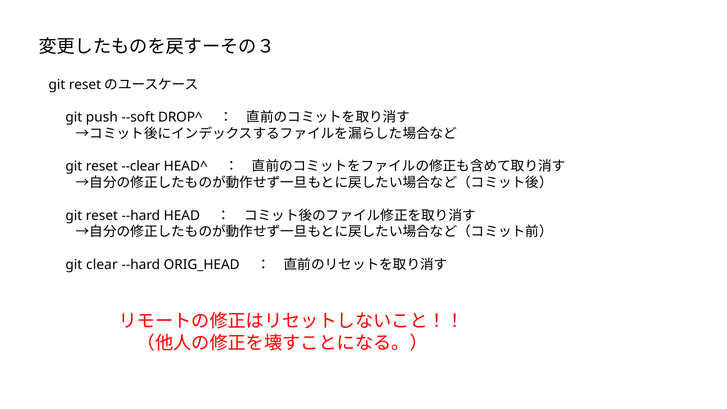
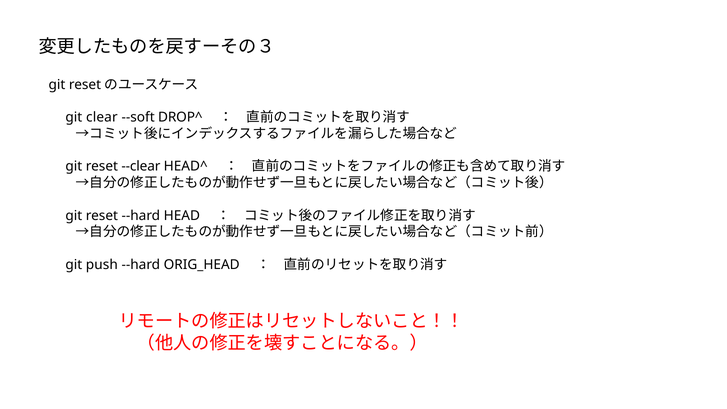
push: push -> clear
clear: clear -> push
